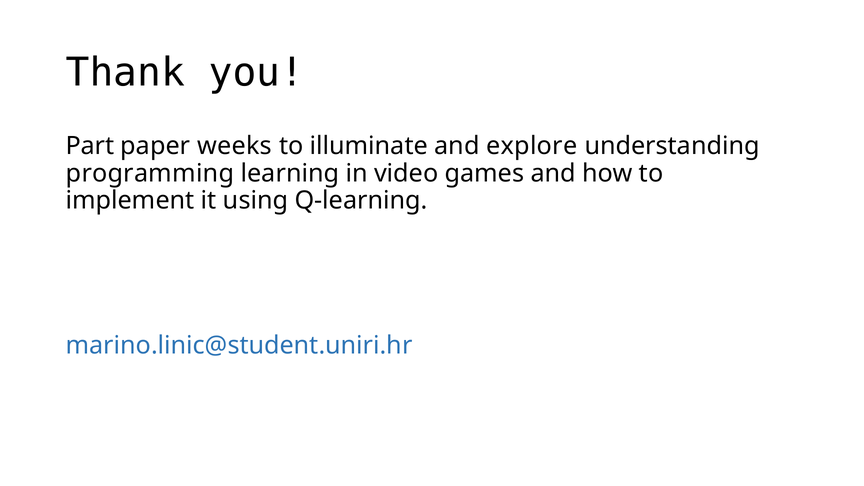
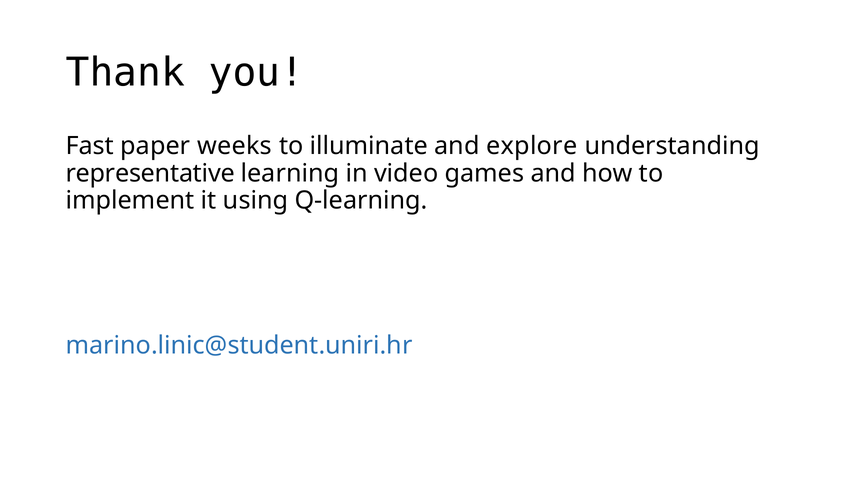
Part: Part -> Fast
programming: programming -> representative
